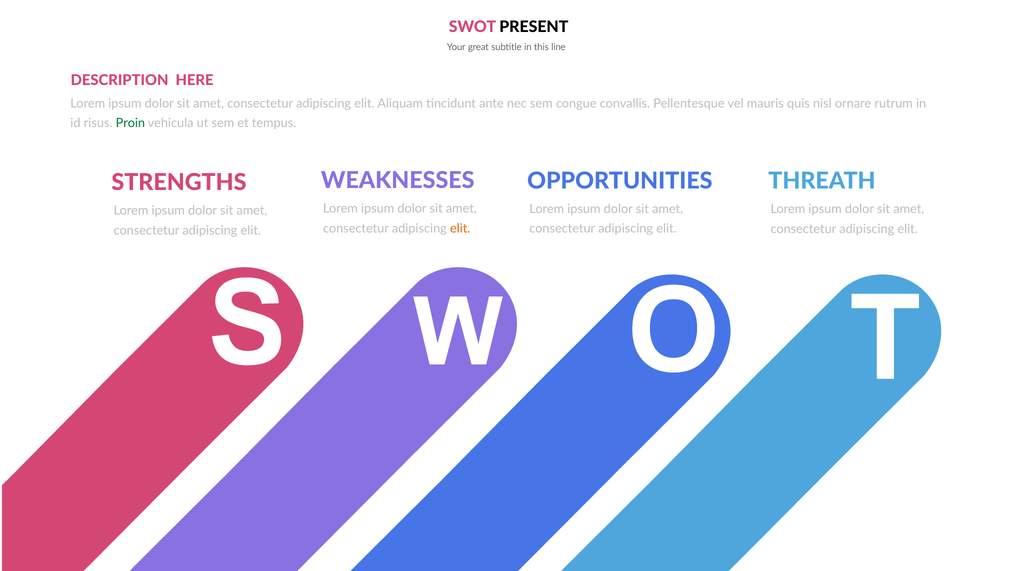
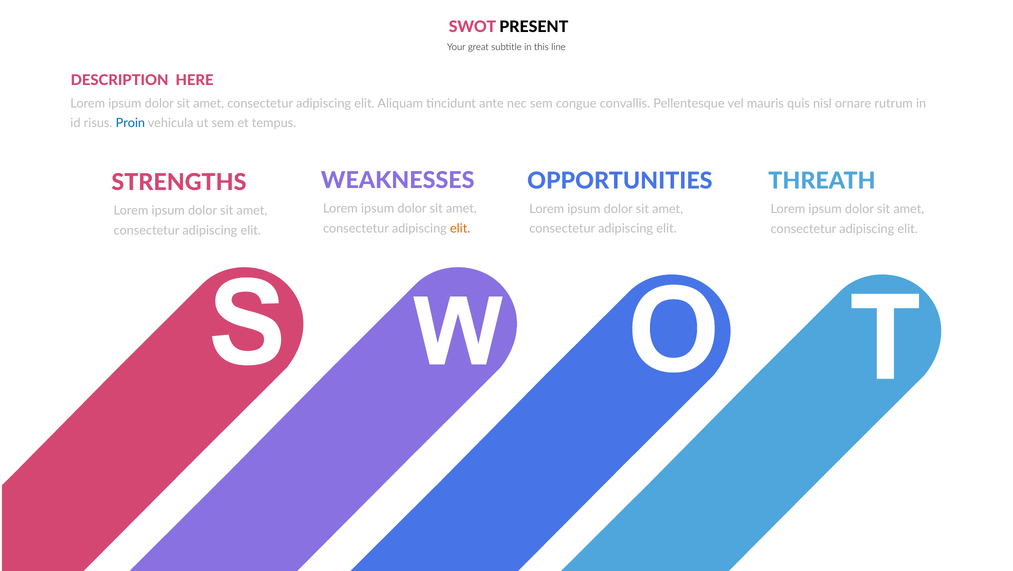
Proin colour: green -> blue
